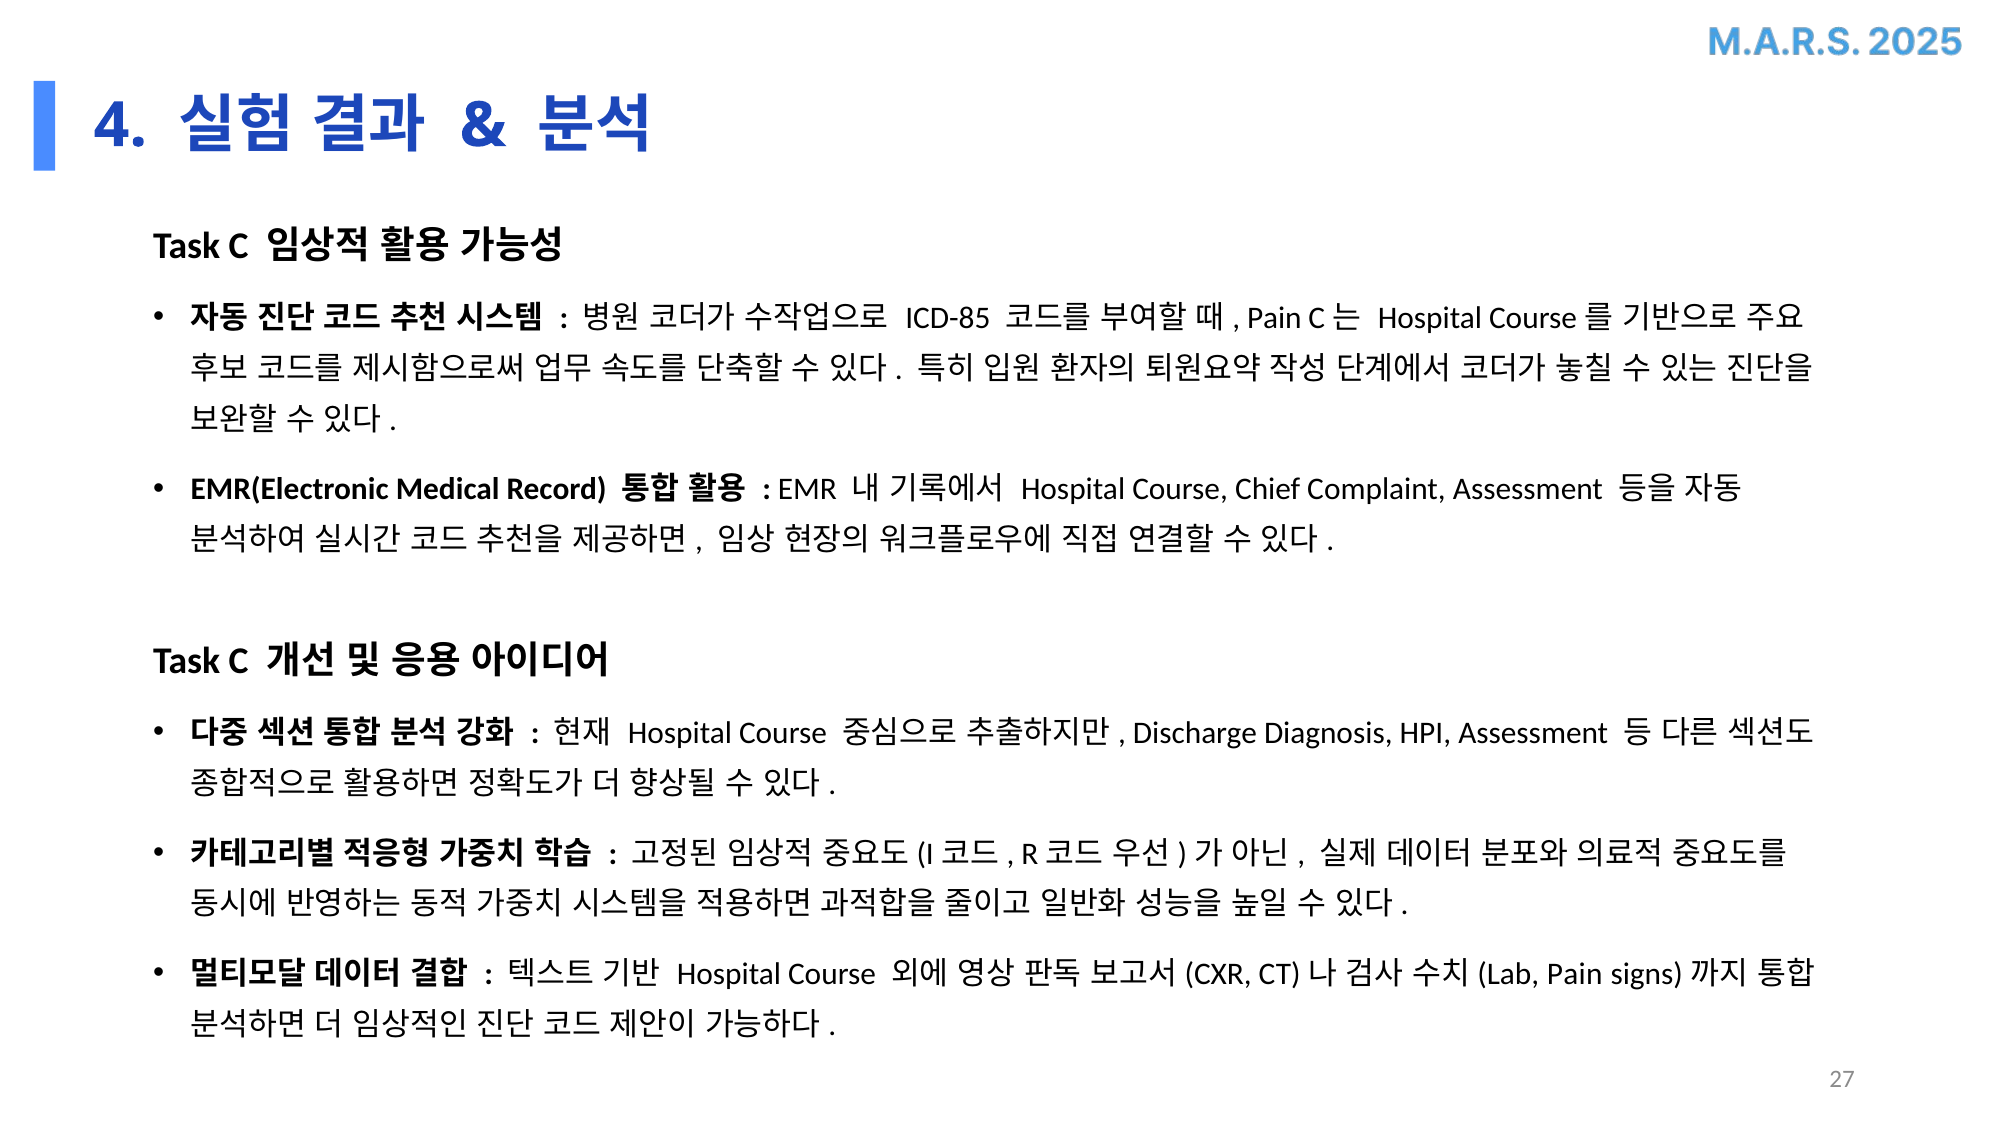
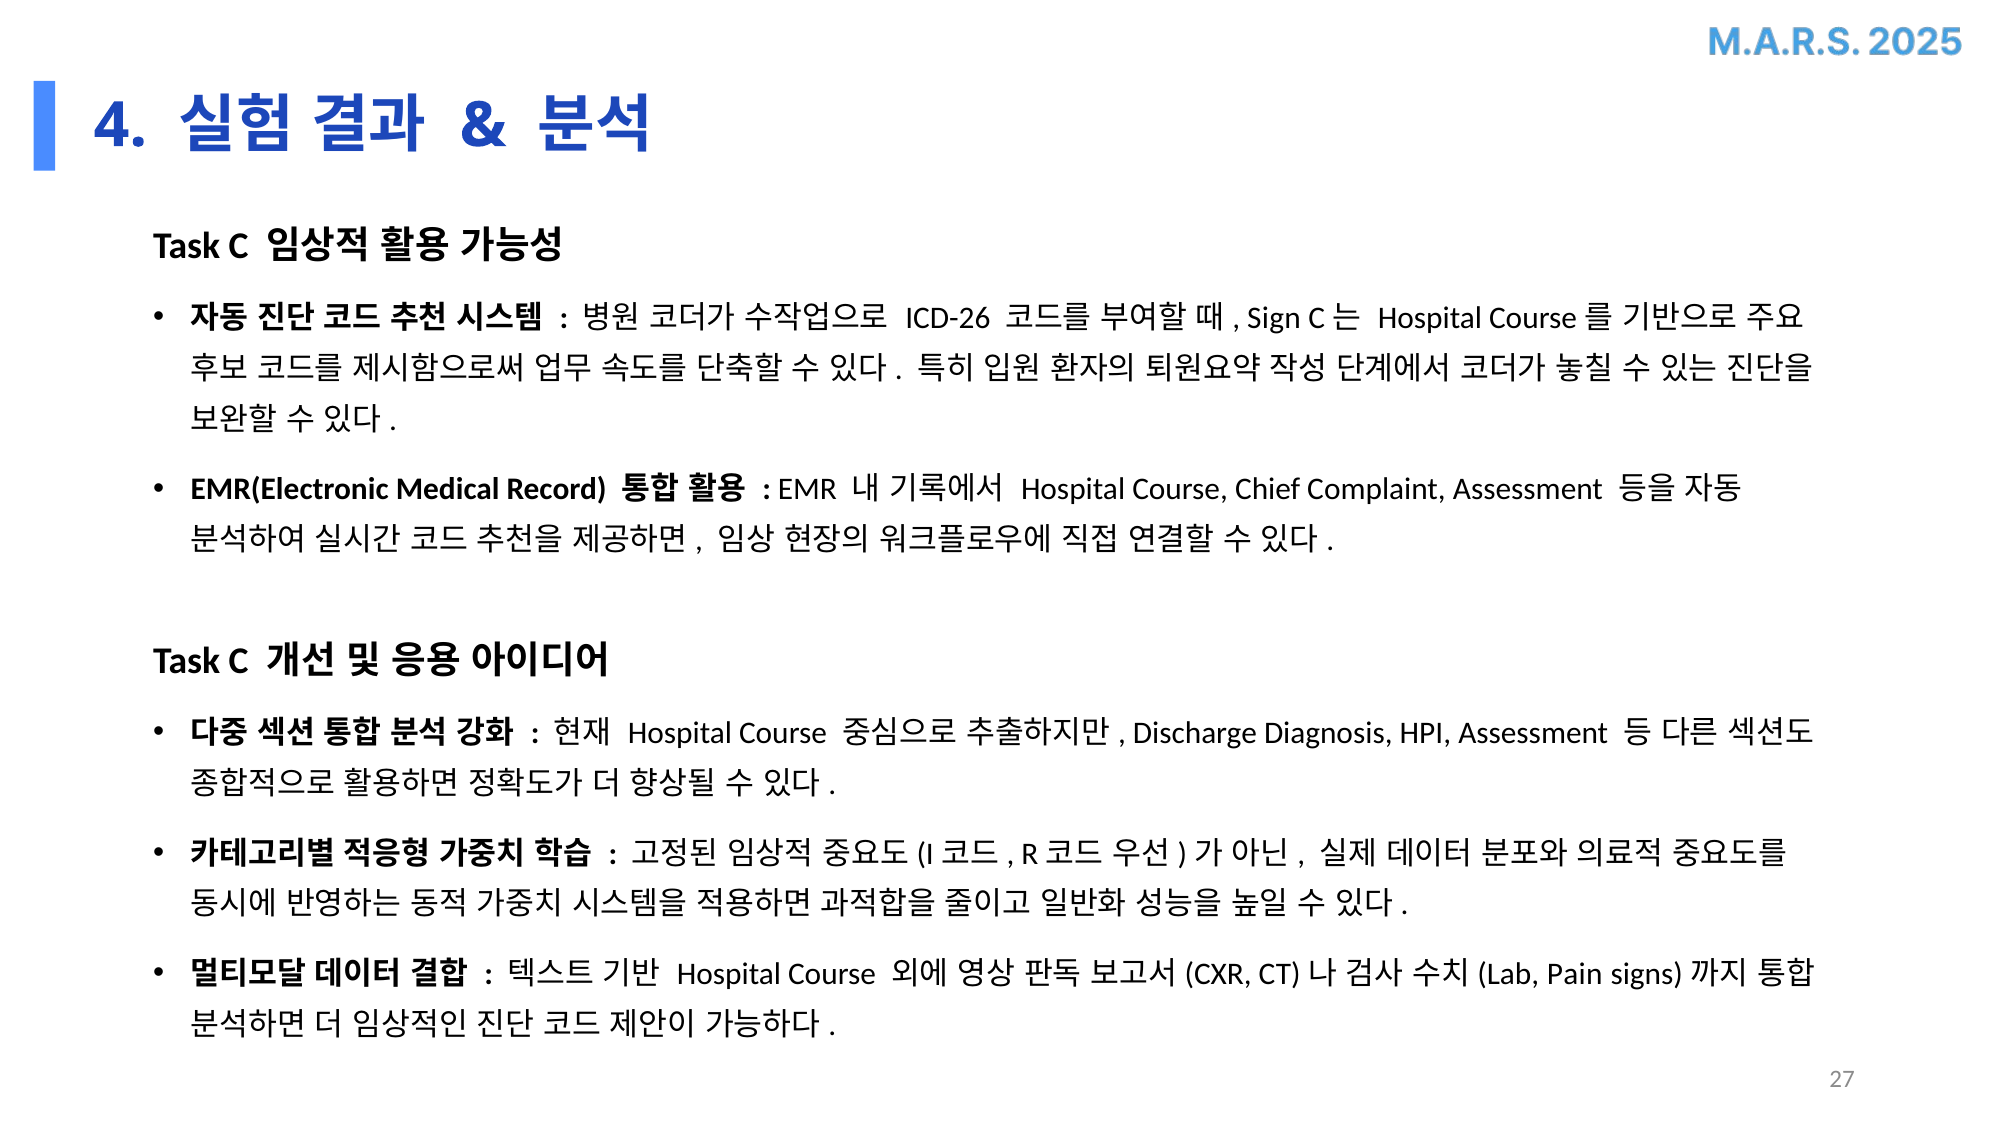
ICD-85: ICD-85 -> ICD-26
Pain at (1274, 318): Pain -> Sign
